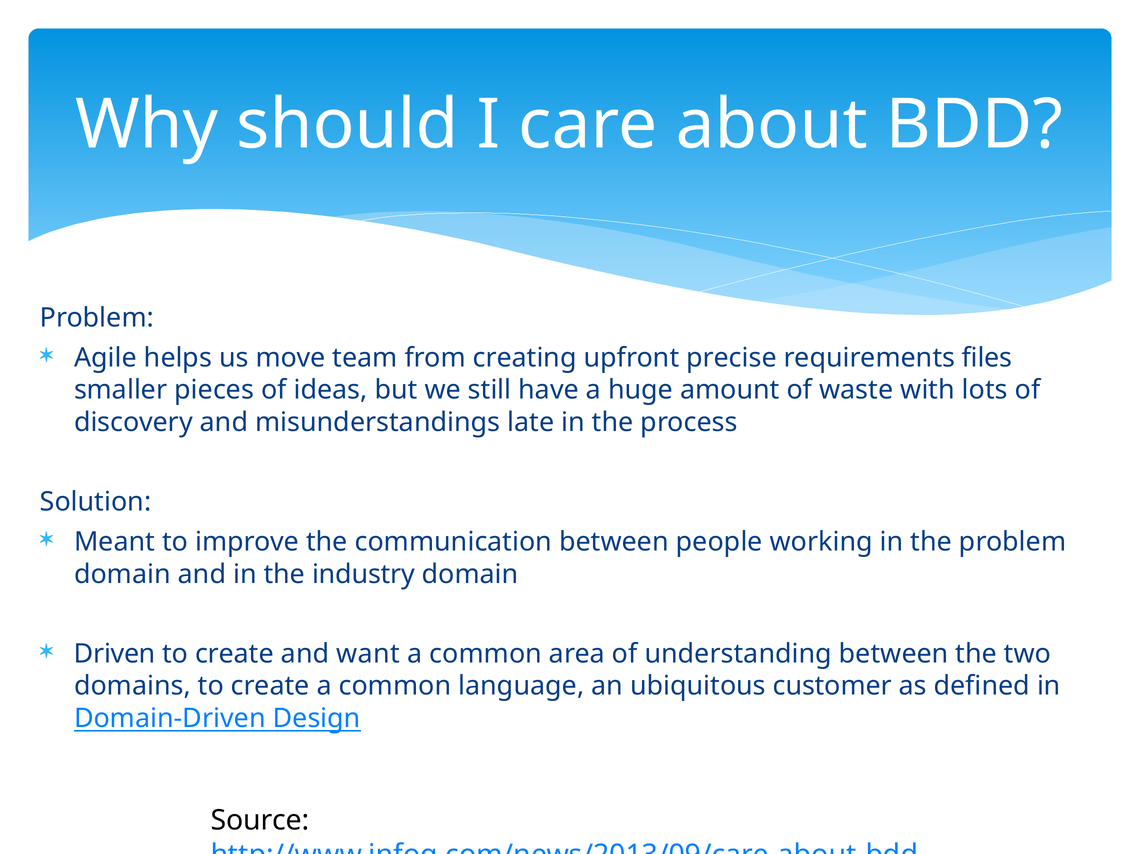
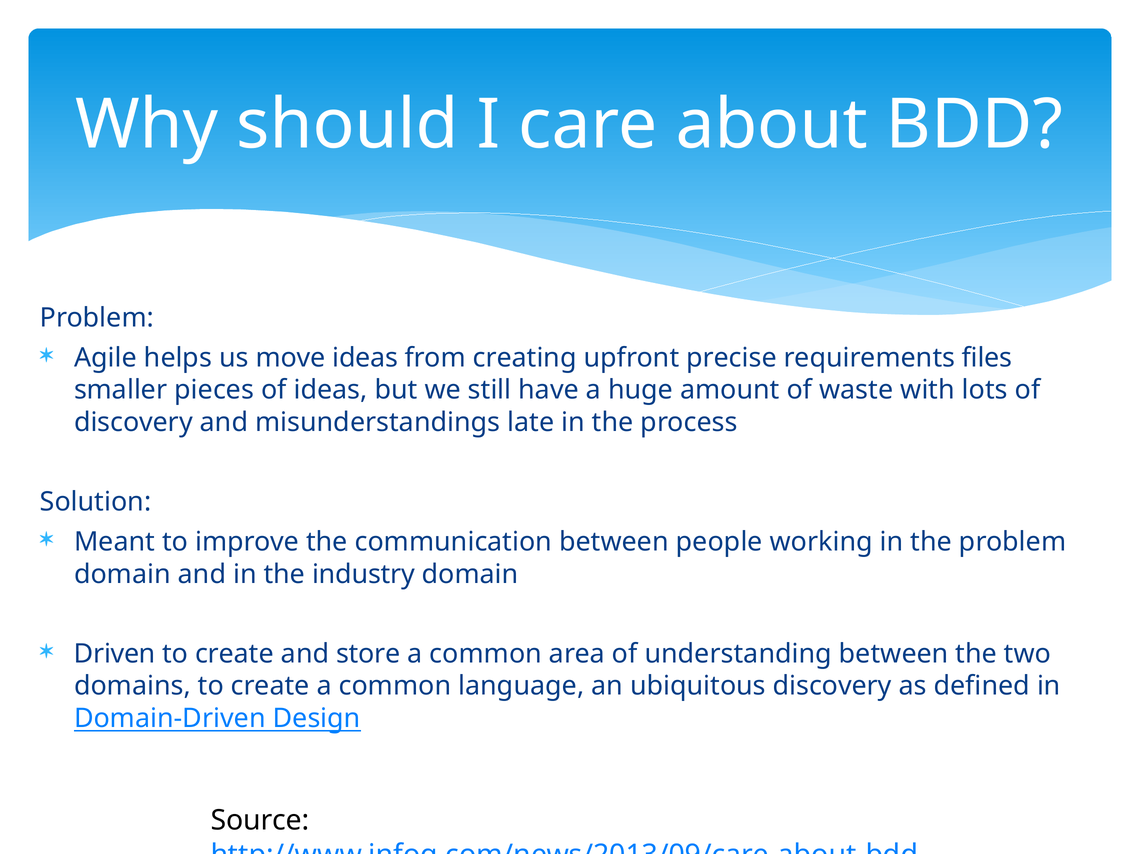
move team: team -> ideas
want: want -> store
ubiquitous customer: customer -> discovery
